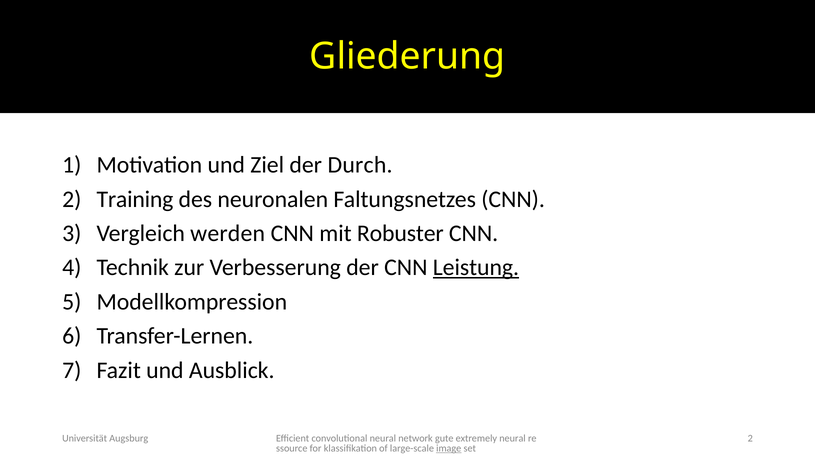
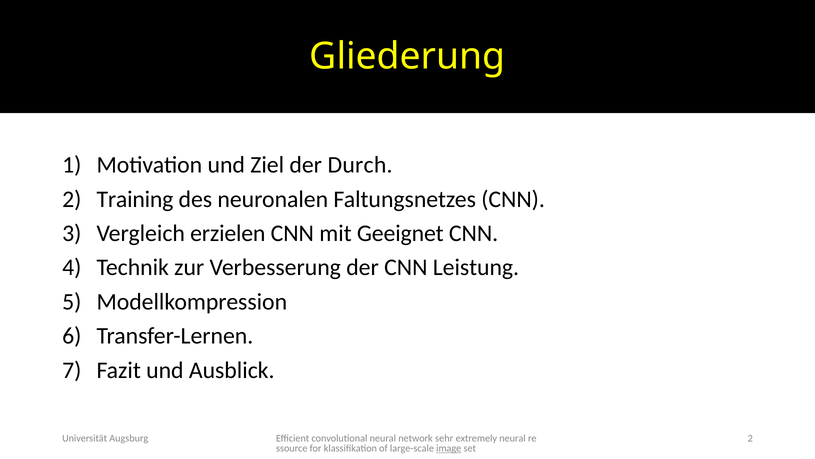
werden: werden -> erzielen
Robuster: Robuster -> Geeignet
Leistung underline: present -> none
gute: gute -> sehr
